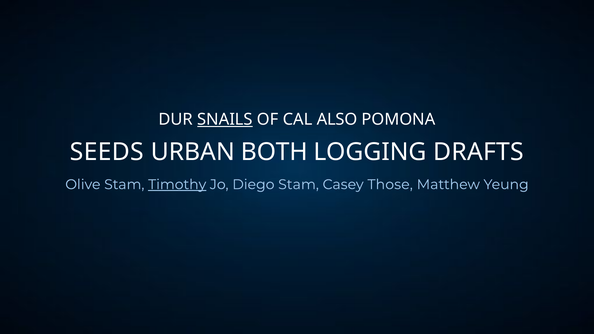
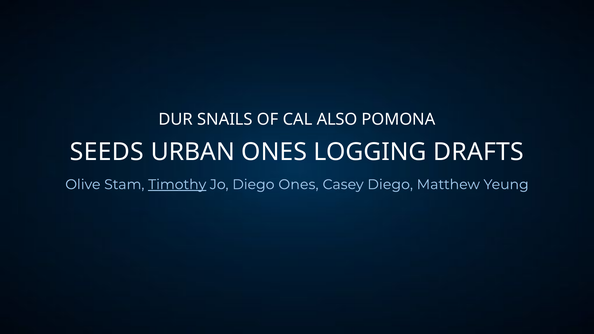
SNAILS underline: present -> none
URBAN BOTH: BOTH -> ONES
Diego Stam: Stam -> Ones
Casey Those: Those -> Diego
